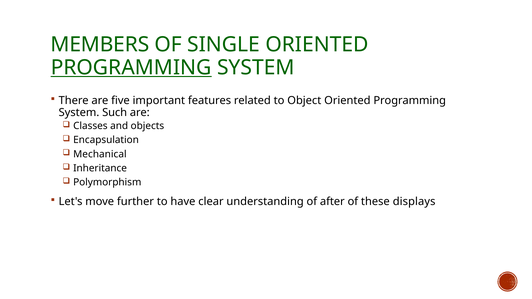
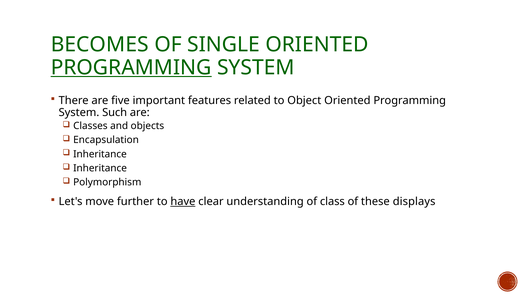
MEMBERS: MEMBERS -> BECOMES
Mechanical at (100, 154): Mechanical -> Inheritance
have underline: none -> present
after: after -> class
